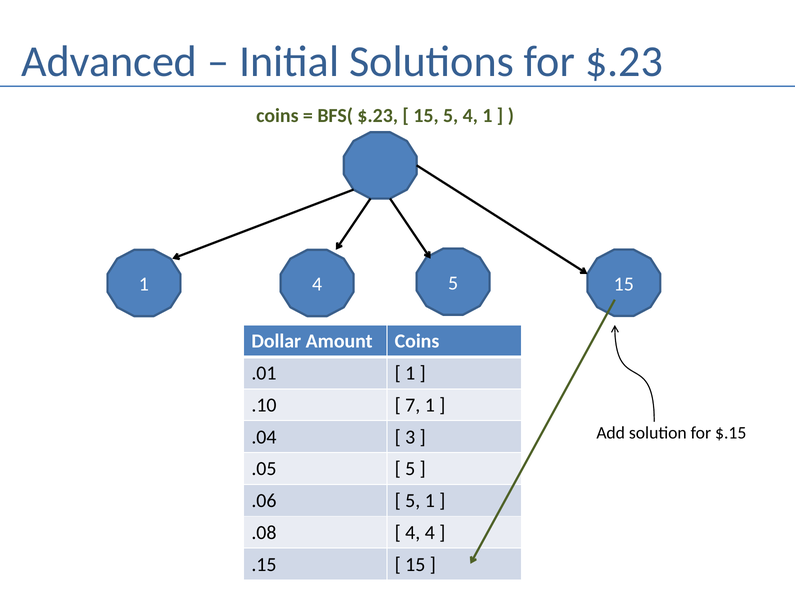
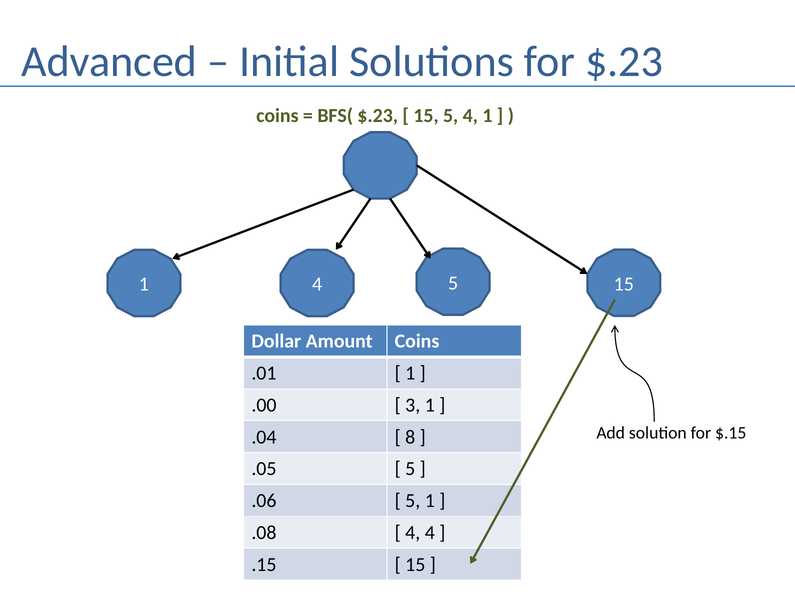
.10: .10 -> .00
7: 7 -> 3
3: 3 -> 8
